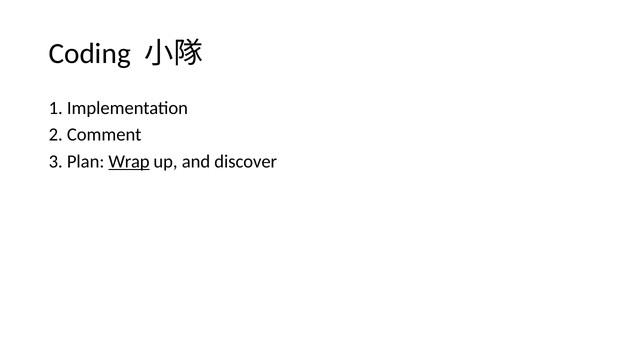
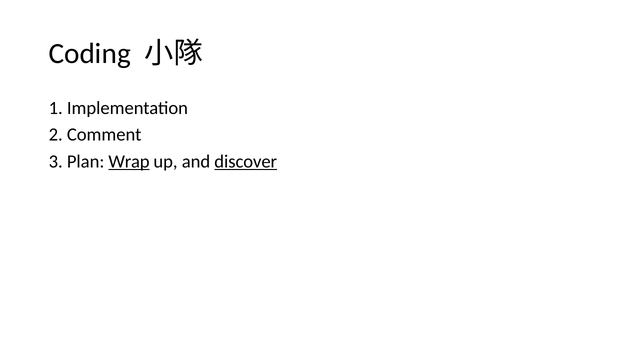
discover underline: none -> present
